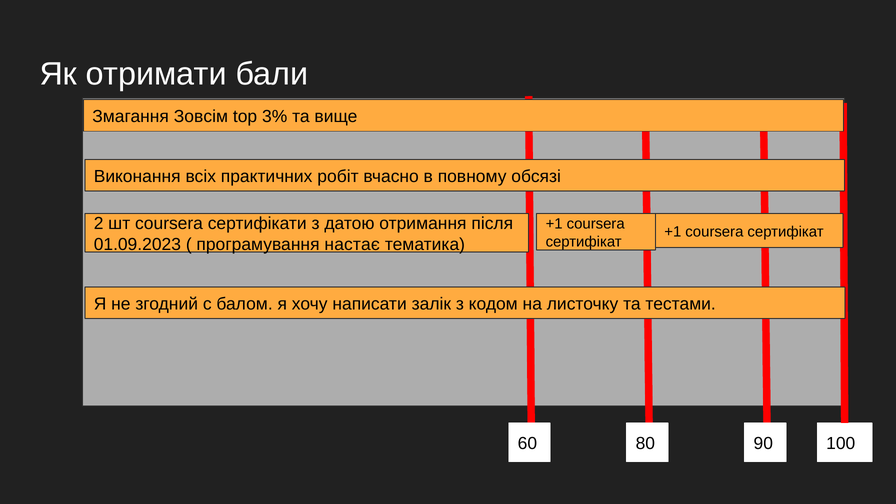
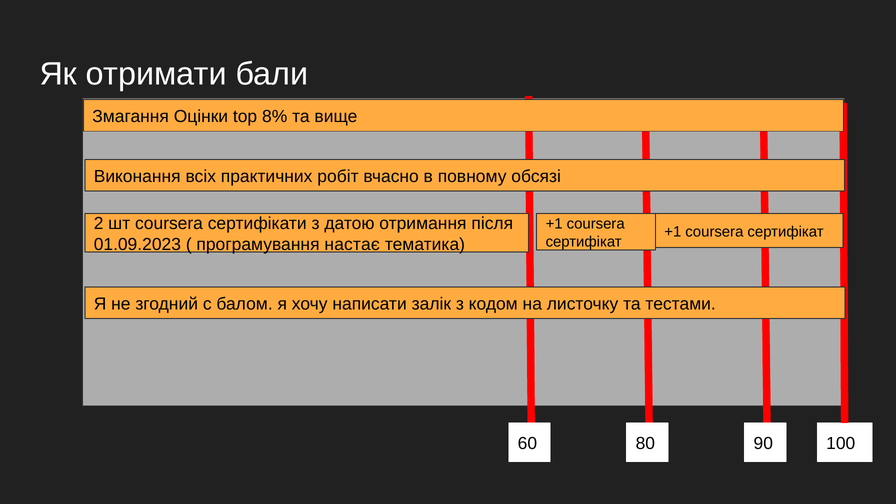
Зовсім: Зовсім -> Оцінки
3%: 3% -> 8%
